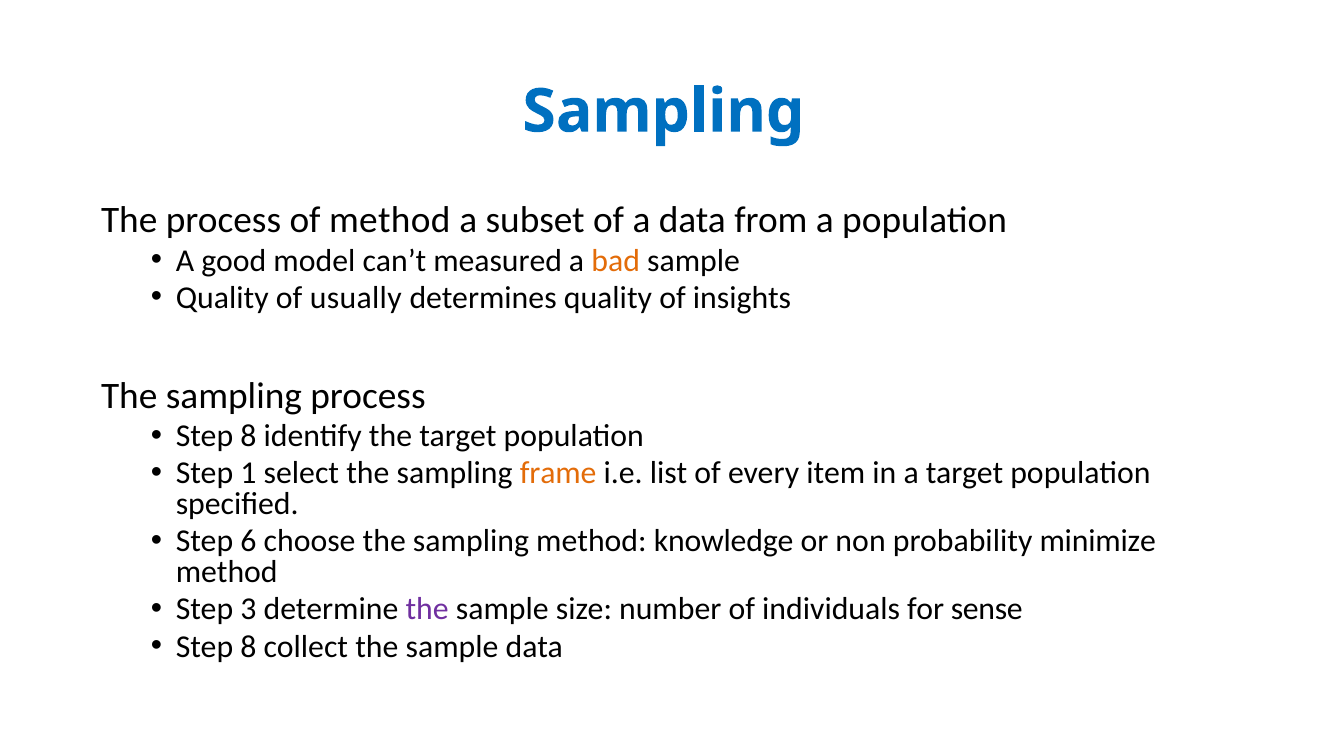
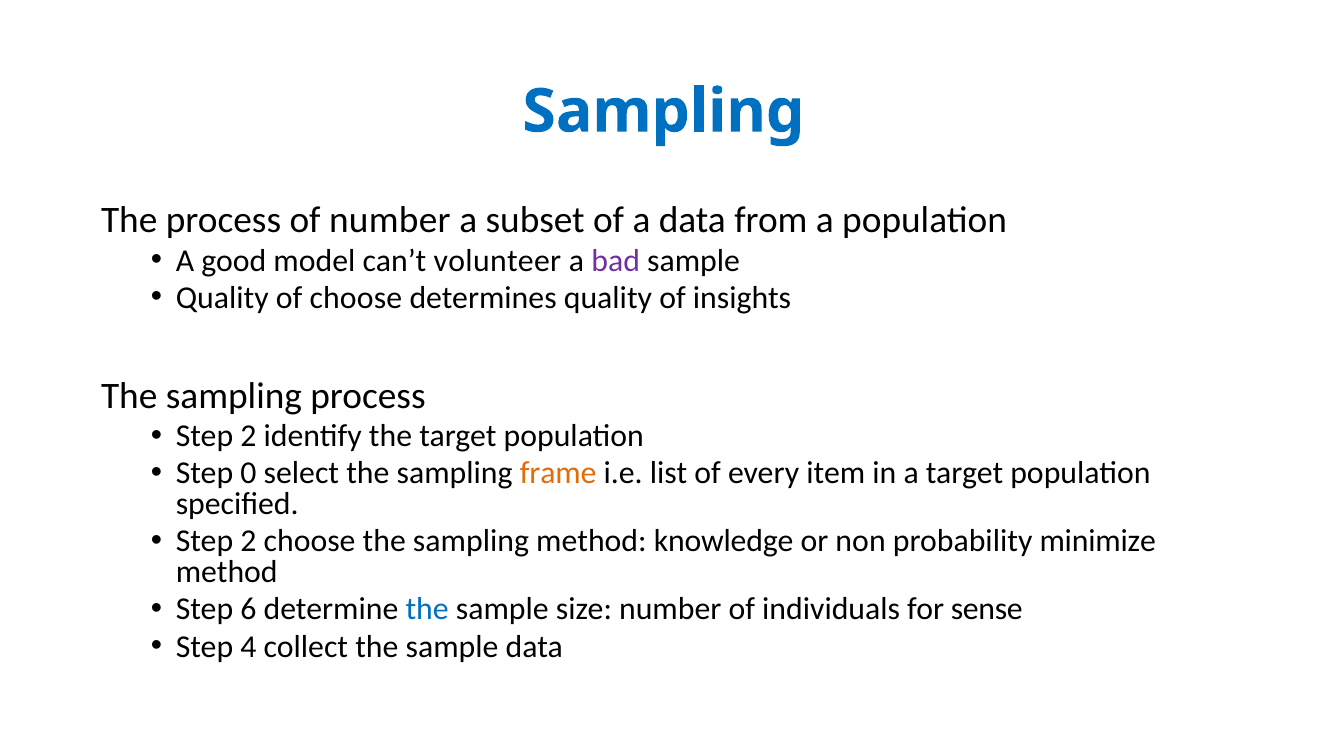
of method: method -> number
measured: measured -> volunteer
bad colour: orange -> purple
of usually: usually -> choose
8 at (248, 436): 8 -> 2
1: 1 -> 0
6 at (248, 541): 6 -> 2
3: 3 -> 6
the at (427, 609) colour: purple -> blue
8 at (248, 646): 8 -> 4
